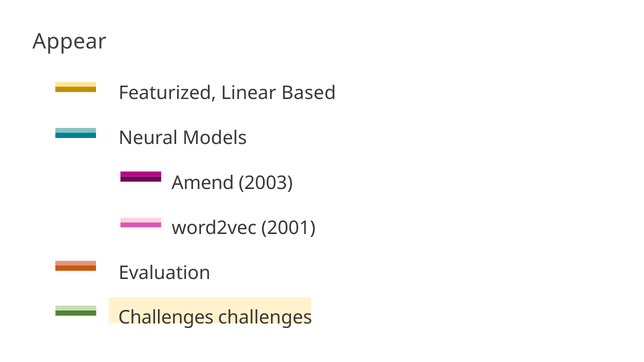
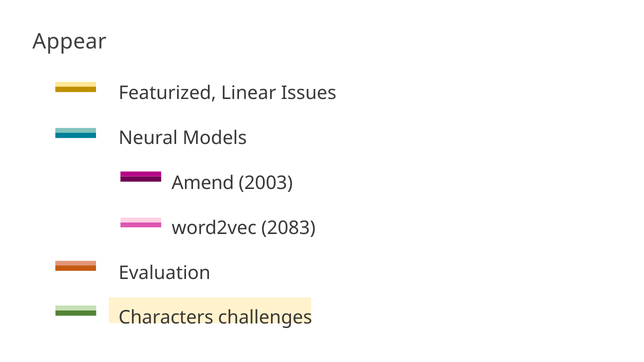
Based: Based -> Issues
2001: 2001 -> 2083
Challenges at (166, 318): Challenges -> Characters
